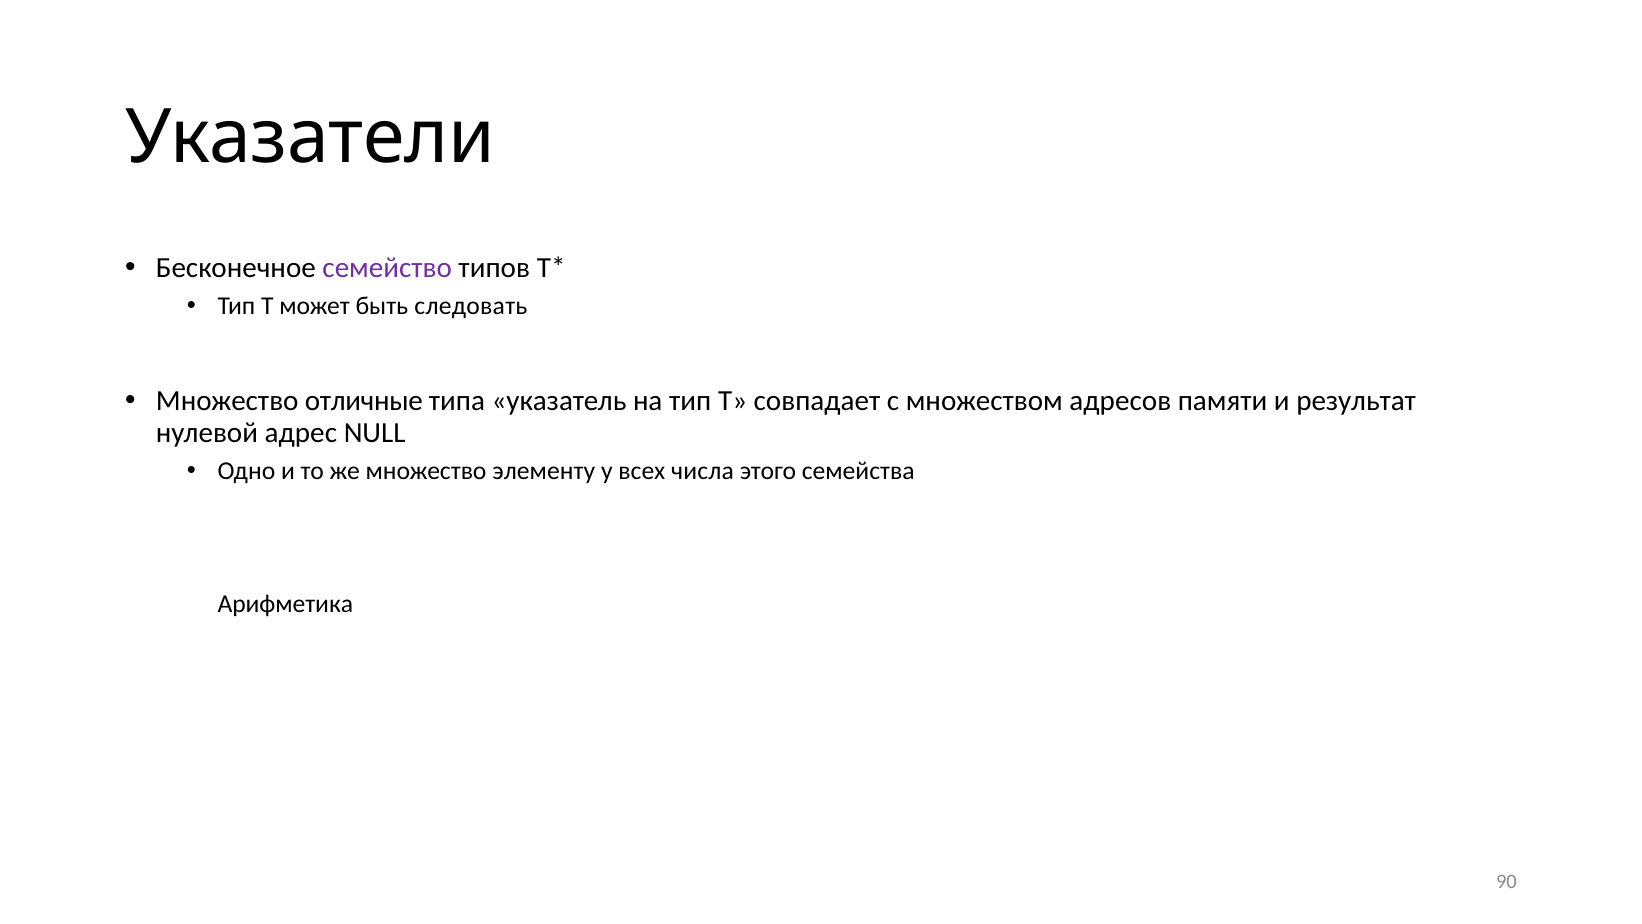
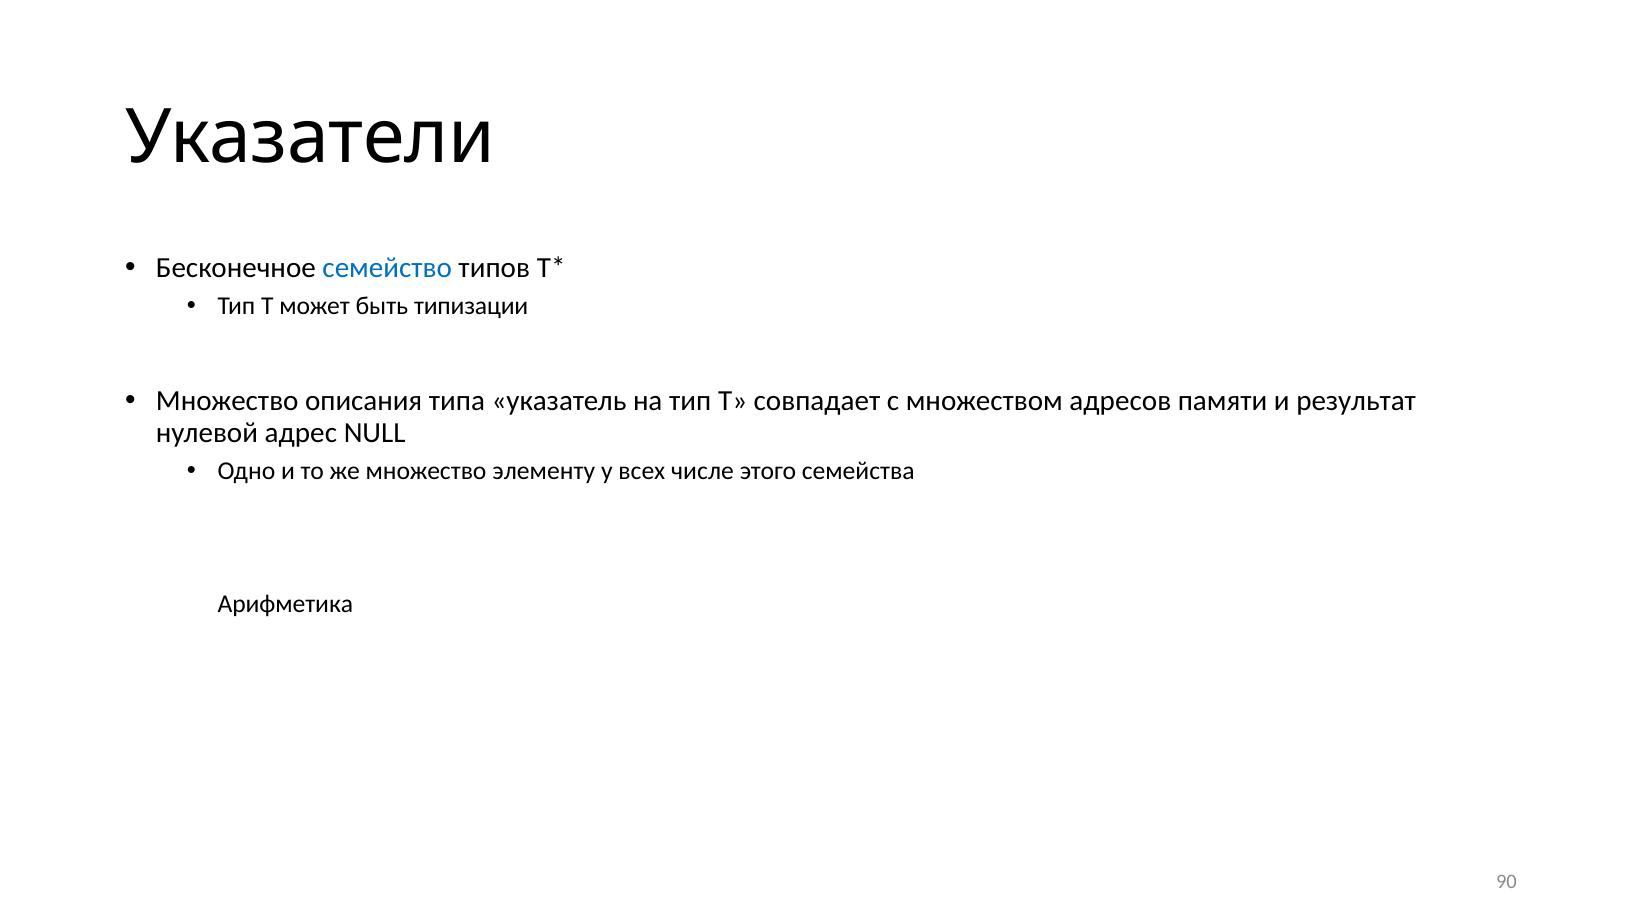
семейство colour: purple -> blue
следовать: следовать -> типизации
отличные: отличные -> описания
числа: числа -> числе
